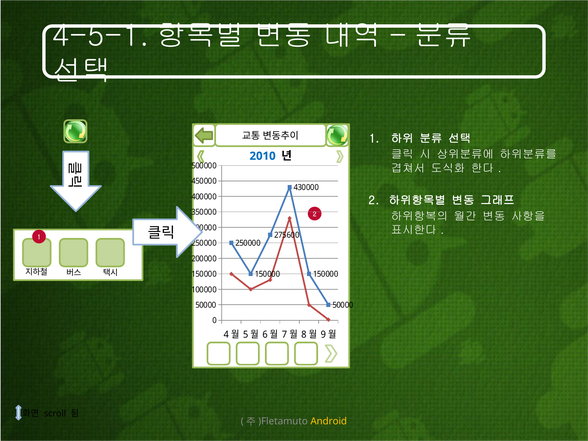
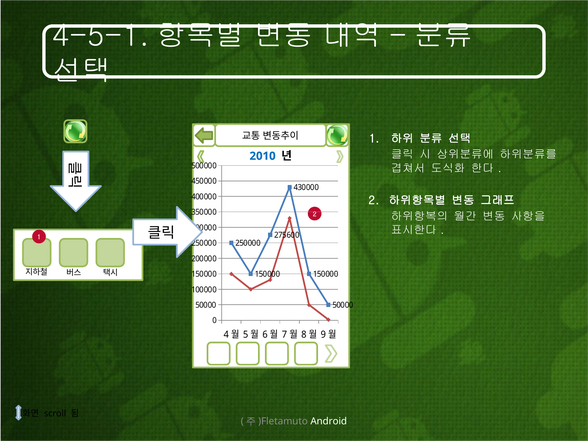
Android colour: yellow -> white
